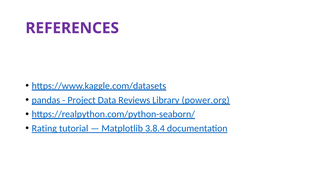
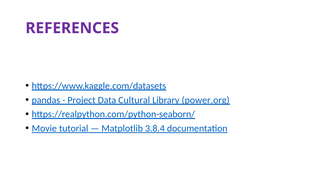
Reviews: Reviews -> Cultural
Rating: Rating -> Movie
